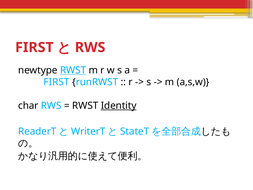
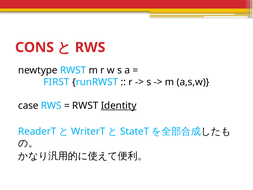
FIRST at (34, 47): FIRST -> CONS
RWST at (73, 70) underline: present -> none
char: char -> case
